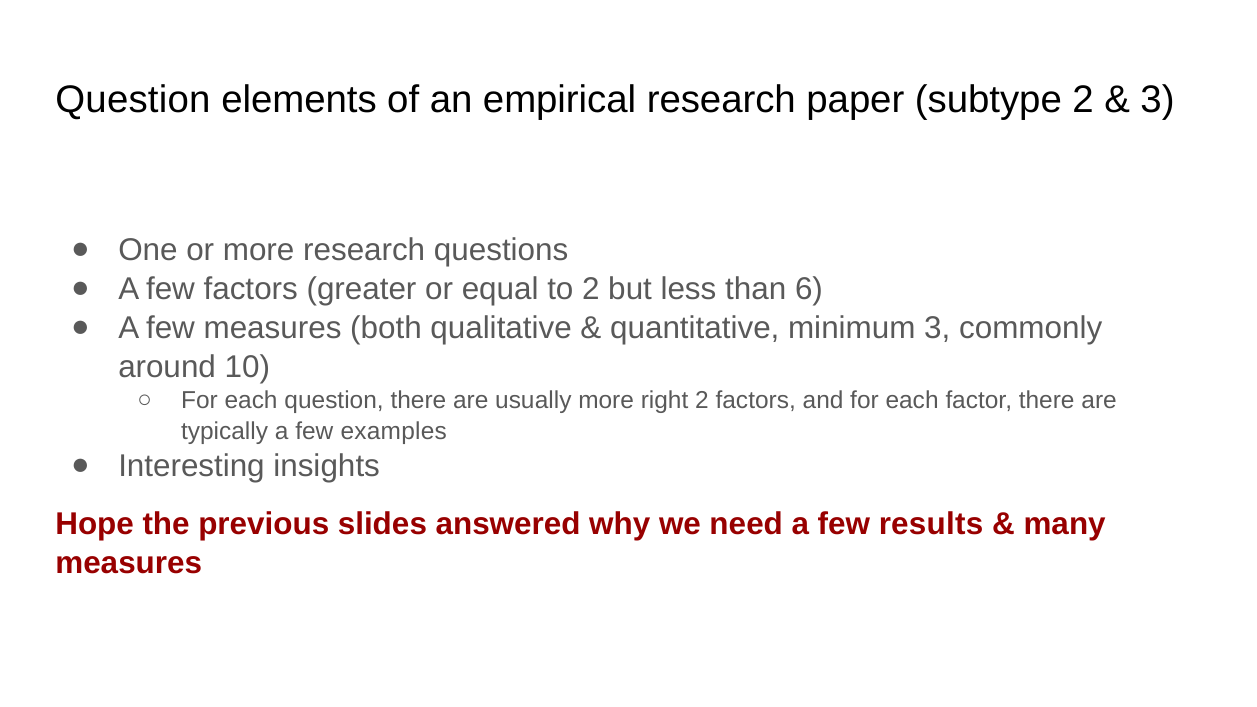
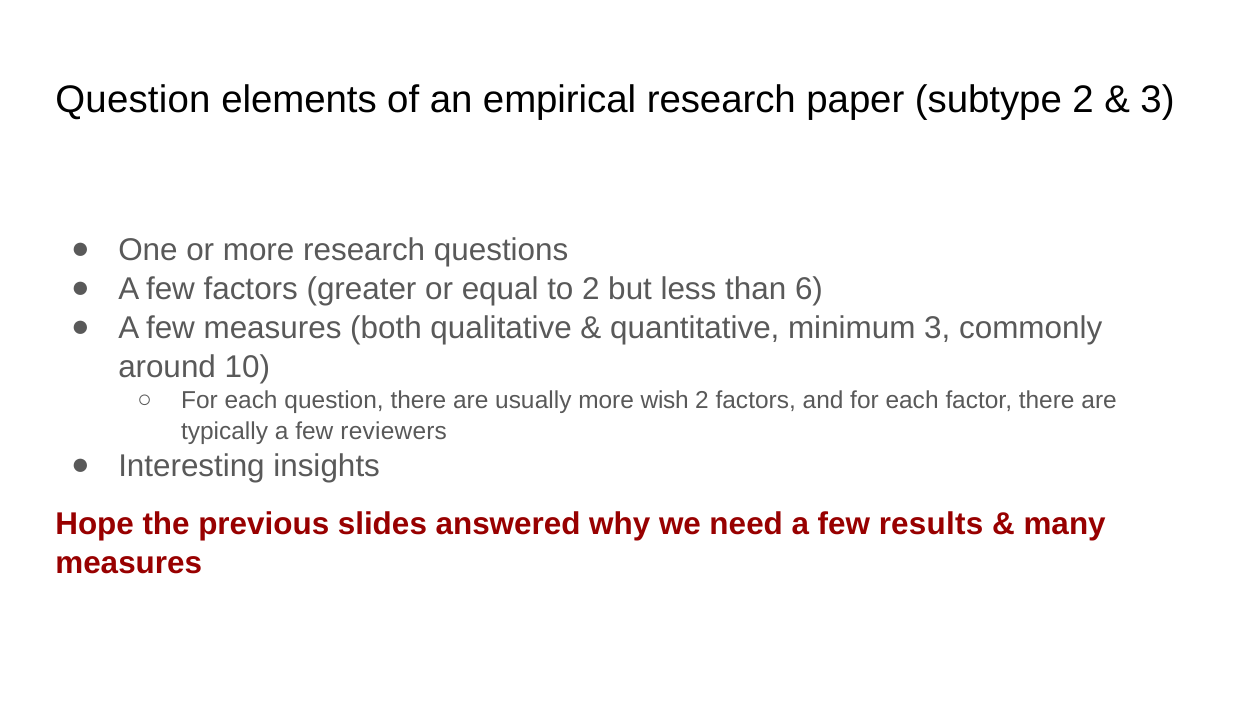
right: right -> wish
examples: examples -> reviewers
